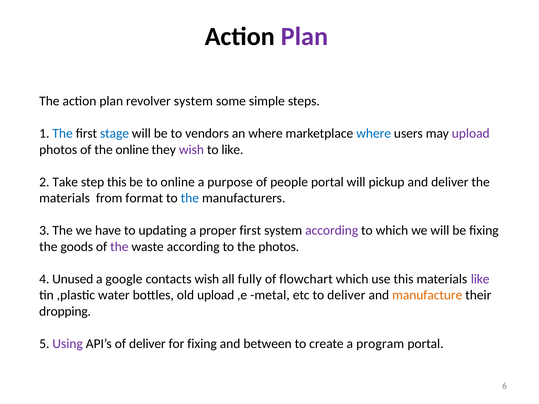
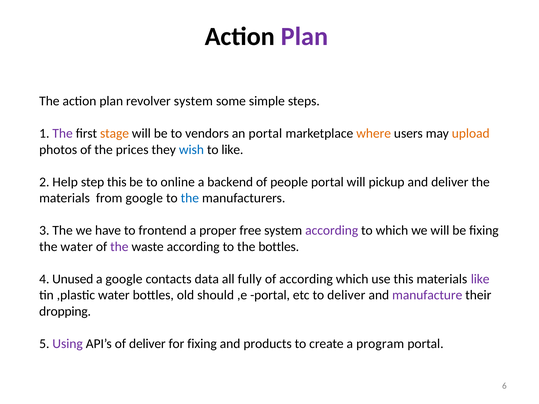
The at (63, 134) colour: blue -> purple
stage colour: blue -> orange
an where: where -> portal
where at (374, 134) colour: blue -> orange
upload at (471, 134) colour: purple -> orange
the online: online -> prices
wish at (191, 150) colour: purple -> blue
Take: Take -> Help
purpose: purpose -> backend
from format: format -> google
updating: updating -> frontend
proper first: first -> free
the goods: goods -> water
the photos: photos -> bottles
contacts wish: wish -> data
of flowchart: flowchart -> according
old upload: upload -> should
,e metal: metal -> portal
manufacture colour: orange -> purple
between: between -> products
